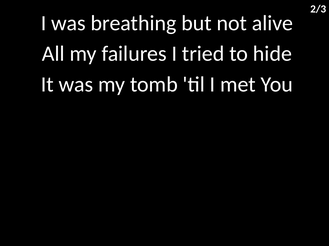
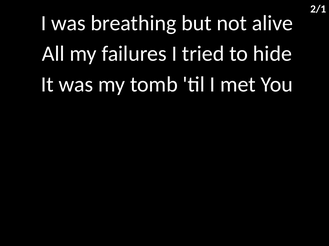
2/3: 2/3 -> 2/1
